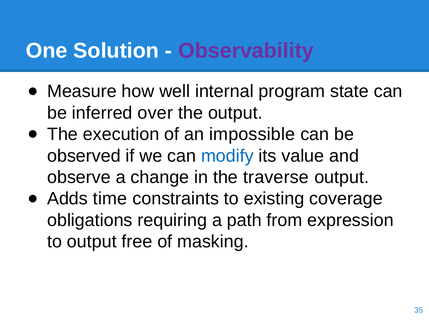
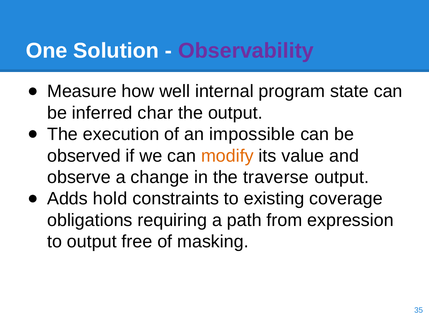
over: over -> char
modify colour: blue -> orange
time: time -> hold
